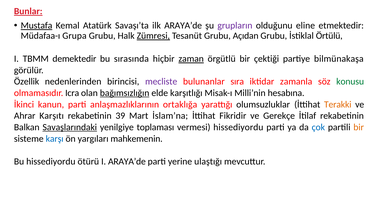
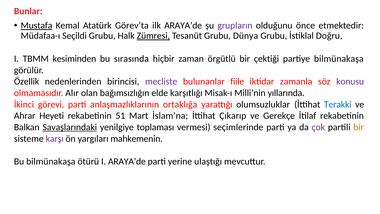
Bunlar underline: present -> none
Savaşı’ta: Savaşı’ta -> Görev’ta
eline: eline -> önce
Grupa: Grupa -> Seçildi
Açıdan: Açıdan -> Dünya
Örtülü: Örtülü -> Doğru
demektedir: demektedir -> kesiminden
zaman underline: present -> none
sıra: sıra -> fiile
konusu colour: green -> purple
Icra: Icra -> Alır
bağımsızlığın underline: present -> none
hesabına: hesabına -> yıllarında
kanun: kanun -> görevi
Terakki colour: orange -> blue
Karşıtı: Karşıtı -> Heyeti
39: 39 -> 51
Fikridir: Fikridir -> Çıkarıp
vermesi hissediyordu: hissediyordu -> seçimlerinde
çok colour: blue -> purple
karşı colour: blue -> purple
Bu hissediyordu: hissediyordu -> bilmünakaşa
